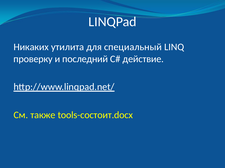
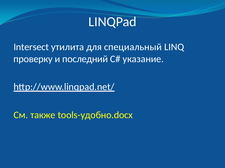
Никаких: Никаких -> Intersect
действие: действие -> указание
tools-состоит.docx: tools-состоит.docx -> tools-удобно.docx
